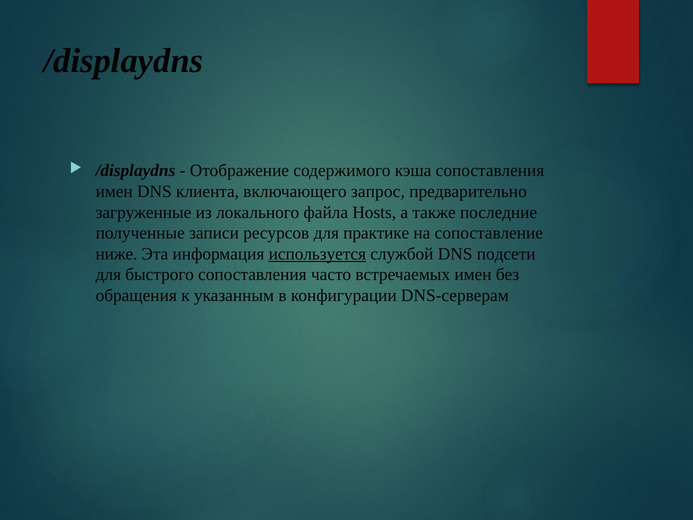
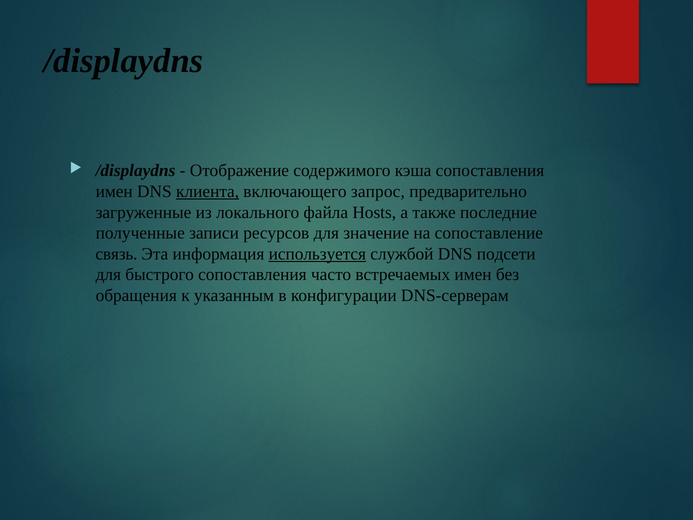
клиента underline: none -> present
практике: практике -> значение
ниже: ниже -> связь
